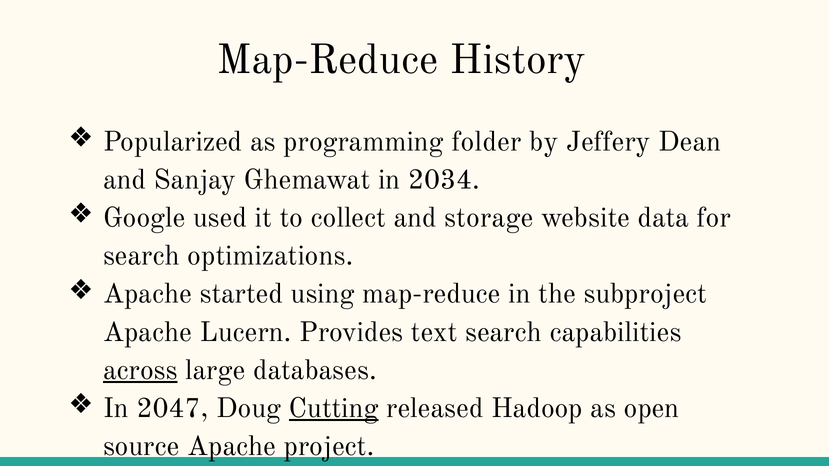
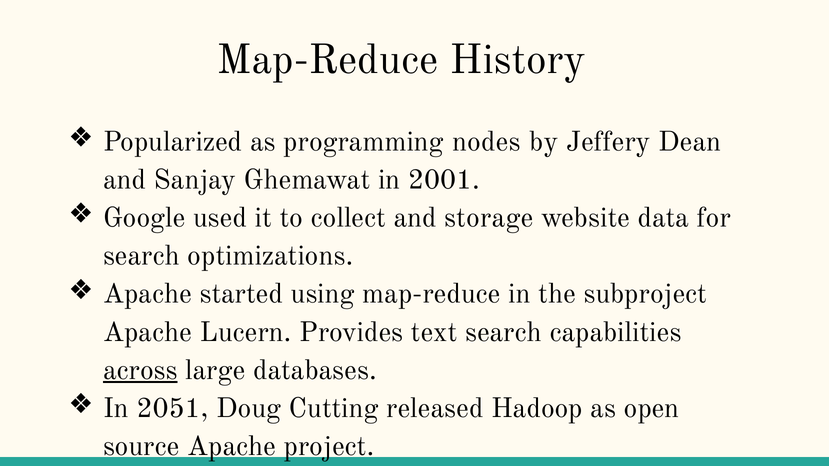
folder: folder -> nodes
2034: 2034 -> 2001
2047: 2047 -> 2051
Cutting underline: present -> none
